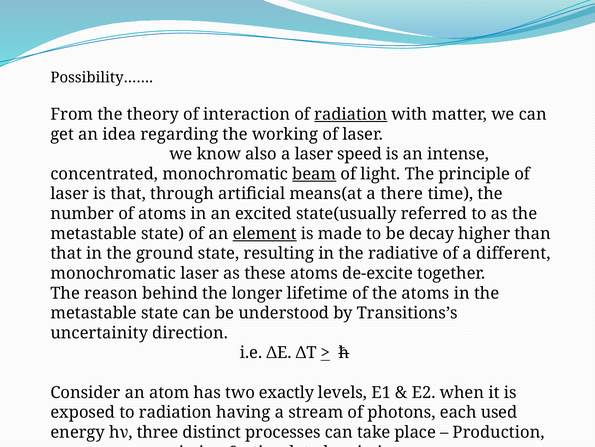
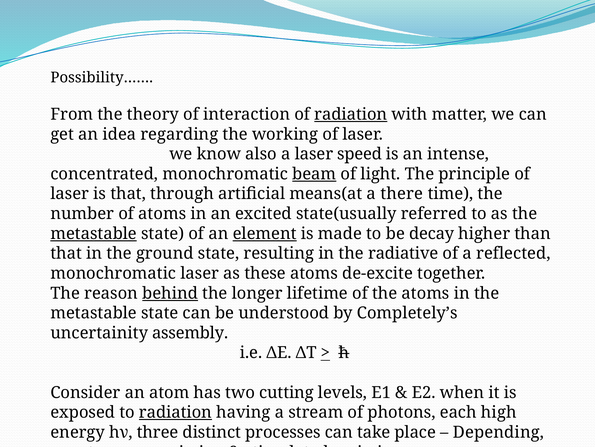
metastable at (94, 233) underline: none -> present
different: different -> reflected
behind underline: none -> present
Transitions’s: Transitions’s -> Completely’s
direction: direction -> assembly
exactly: exactly -> cutting
radiation at (175, 412) underline: none -> present
used: used -> high
Production: Production -> Depending
